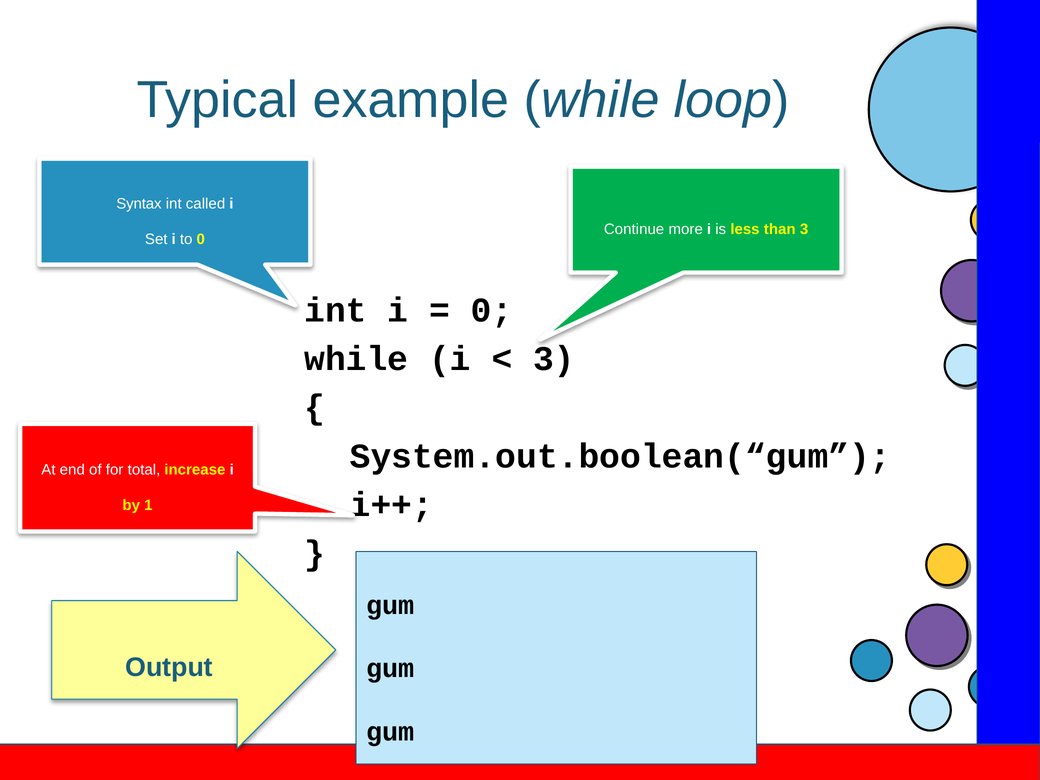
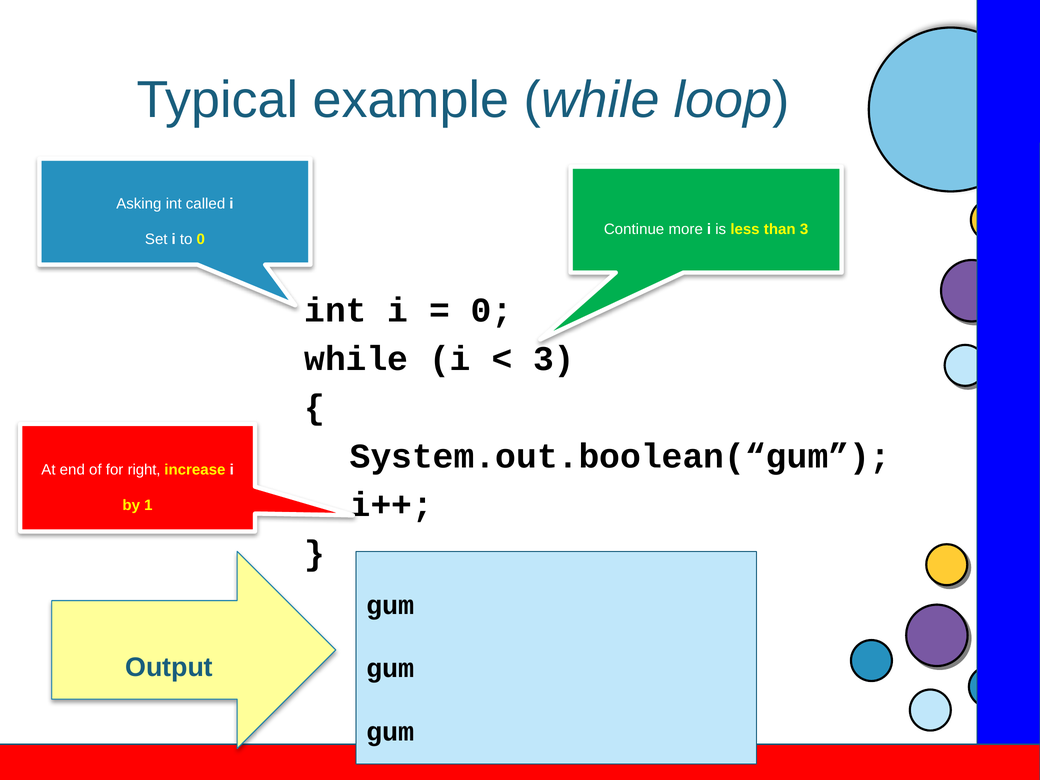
Syntax: Syntax -> Asking
total: total -> right
